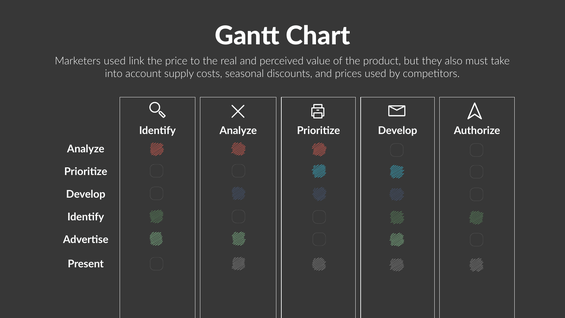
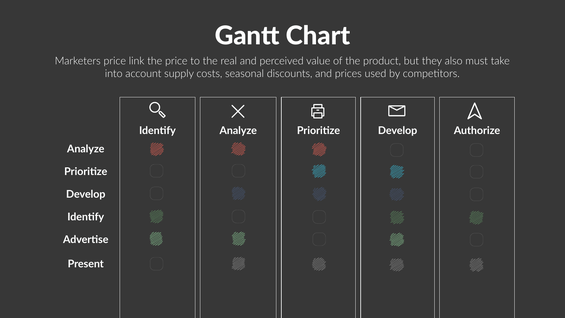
Marketers used: used -> price
